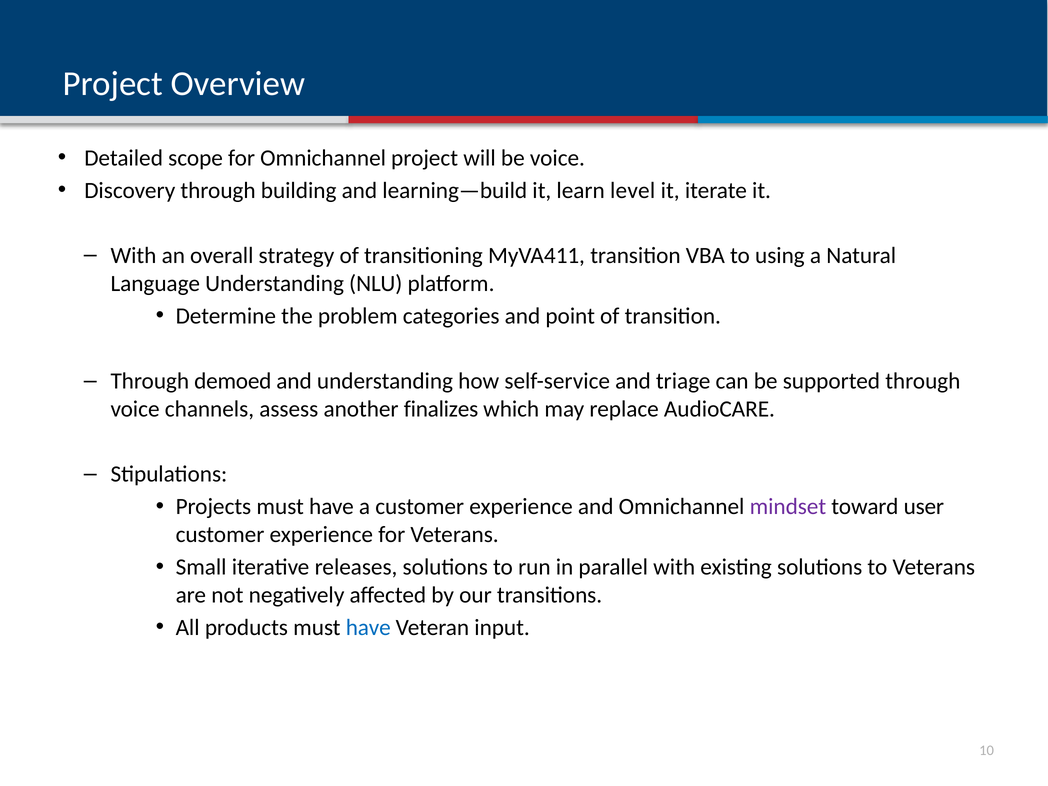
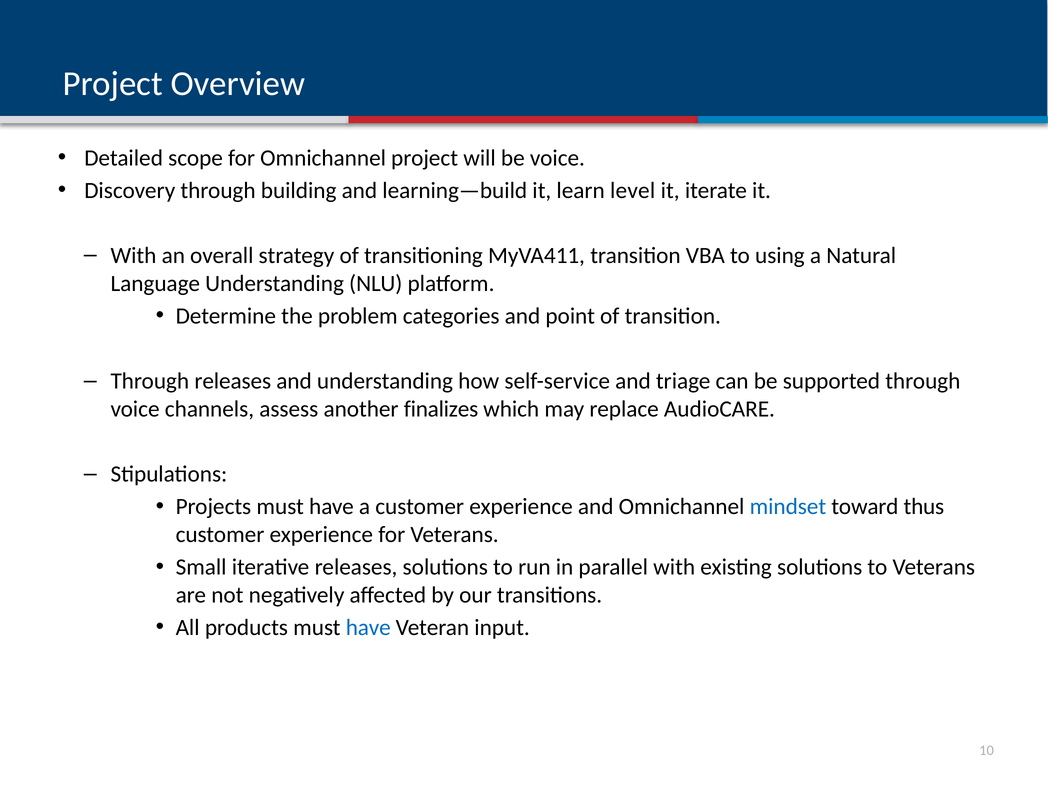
Through demoed: demoed -> releases
mindset colour: purple -> blue
user: user -> thus
